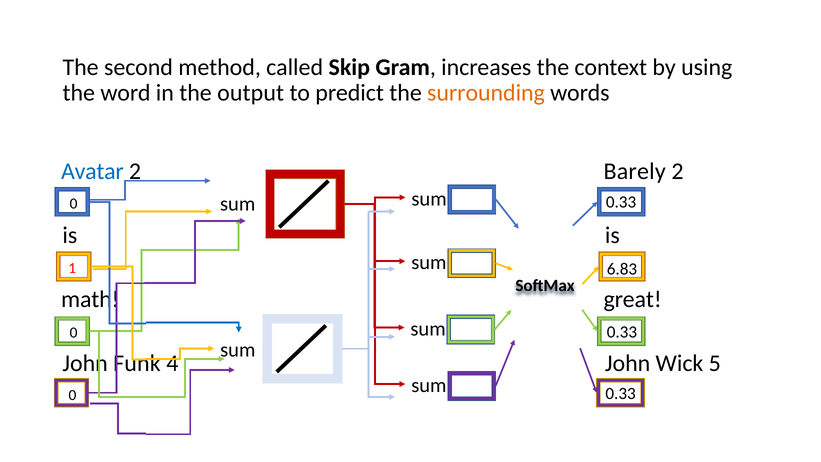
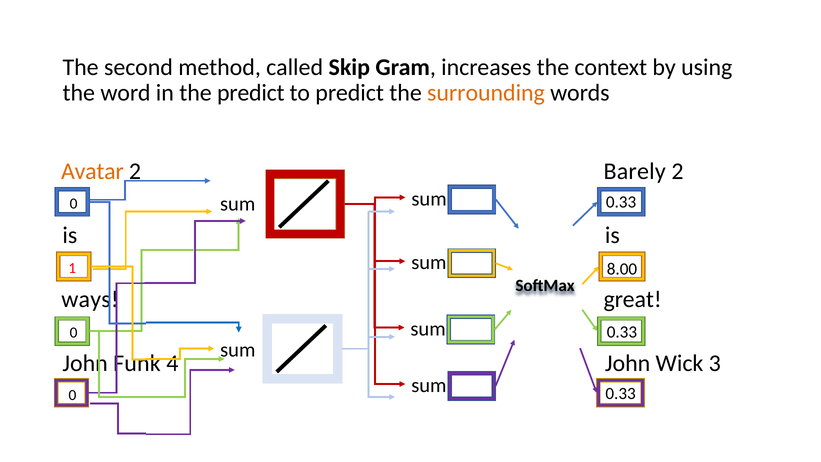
the output: output -> predict
Avatar colour: blue -> orange
6.83: 6.83 -> 8.00
math: math -> ways
5: 5 -> 3
